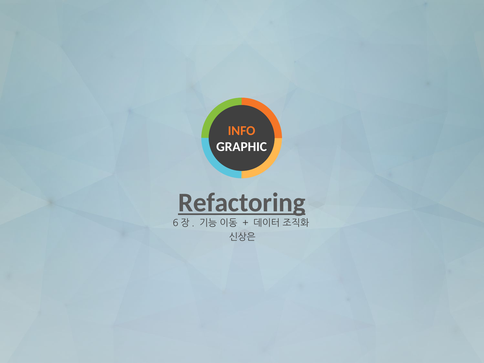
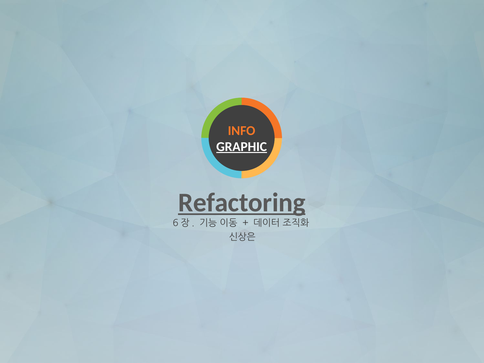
GRAPHIC underline: none -> present
